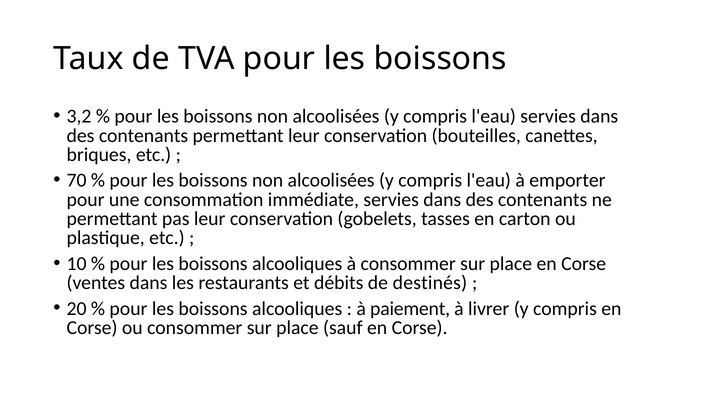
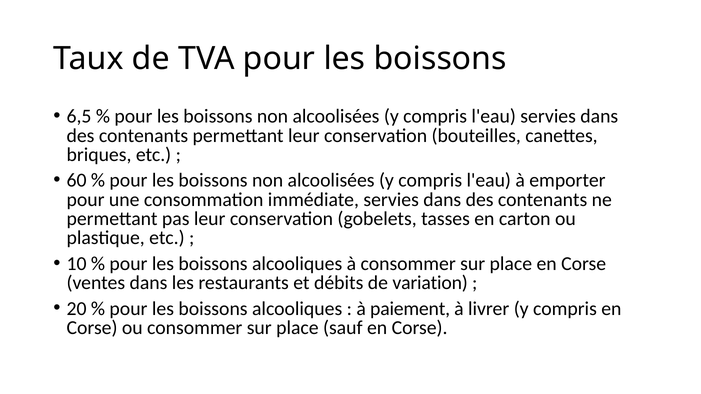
3,2: 3,2 -> 6,5
70: 70 -> 60
destinés: destinés -> variation
